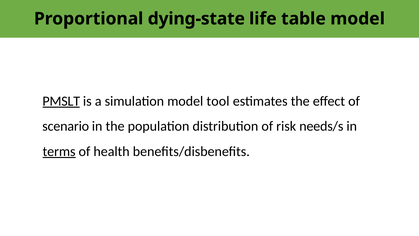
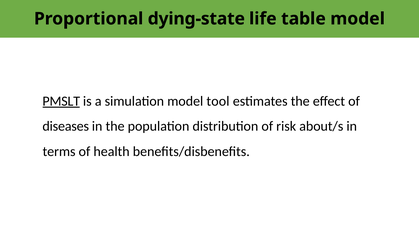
scenario: scenario -> diseases
needs/s: needs/s -> about/s
terms underline: present -> none
